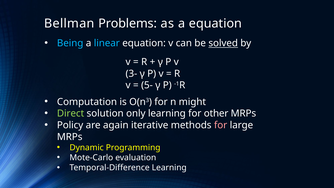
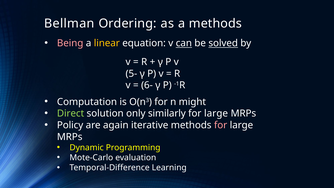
Problems: Problems -> Ordering
a equation: equation -> methods
Being colour: light blue -> pink
linear colour: light blue -> yellow
can underline: none -> present
3-: 3- -> 5-
5-: 5- -> 6-
only learning: learning -> similarly
other at (216, 113): other -> large
